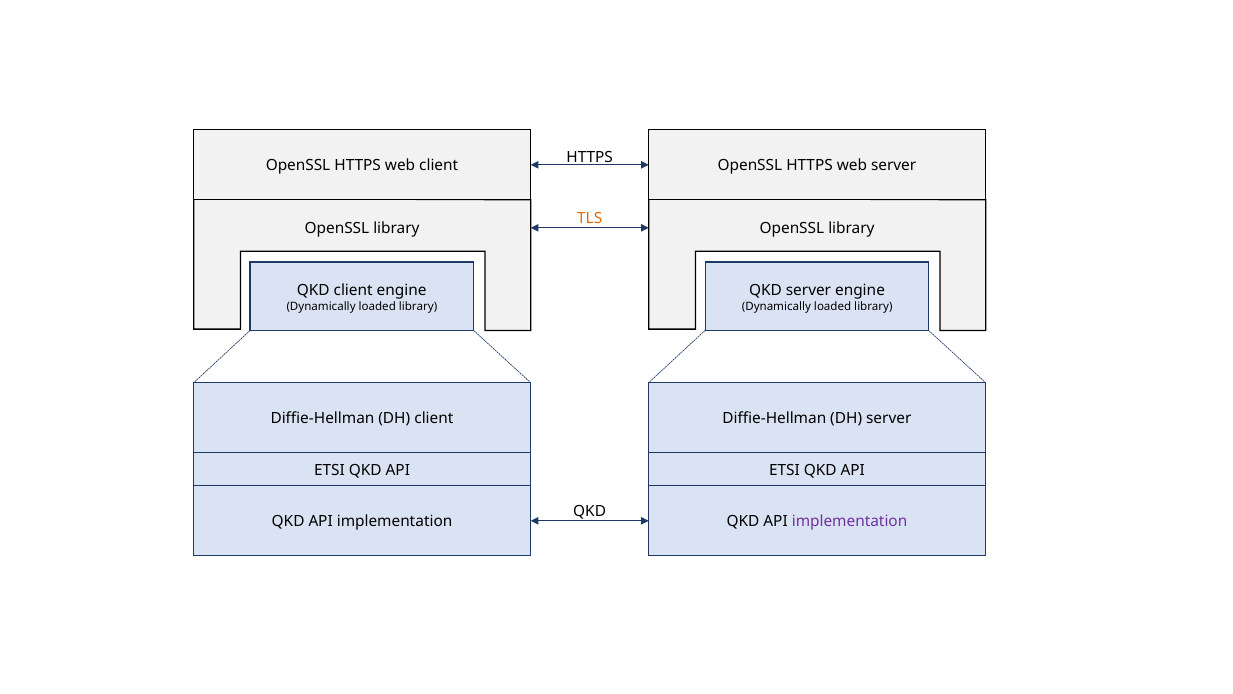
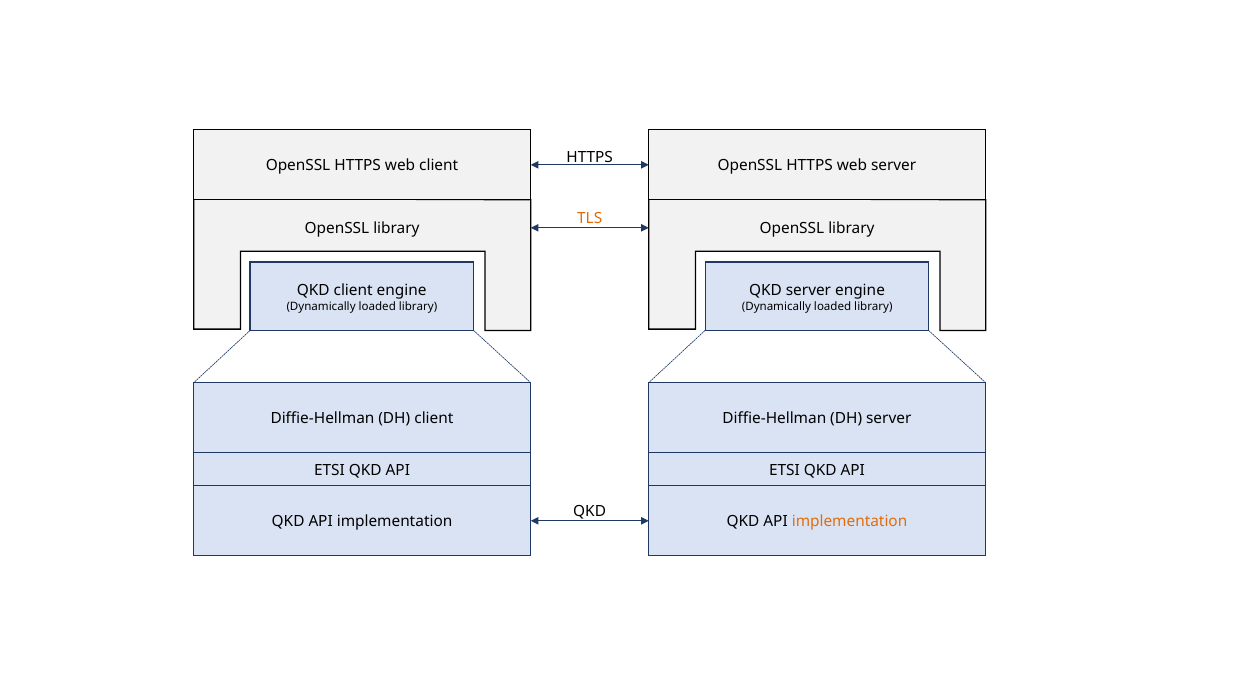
implementation at (850, 521) colour: purple -> orange
